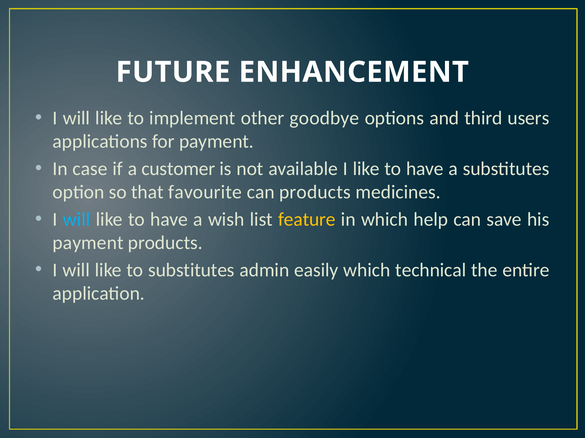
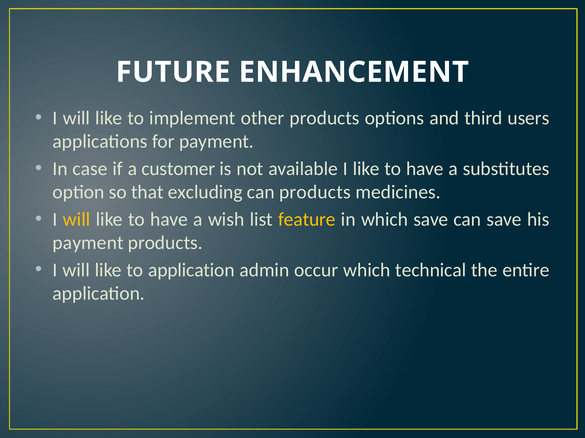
other goodbye: goodbye -> products
favourite: favourite -> excluding
will at (77, 220) colour: light blue -> yellow
which help: help -> save
to substitutes: substitutes -> application
easily: easily -> occur
